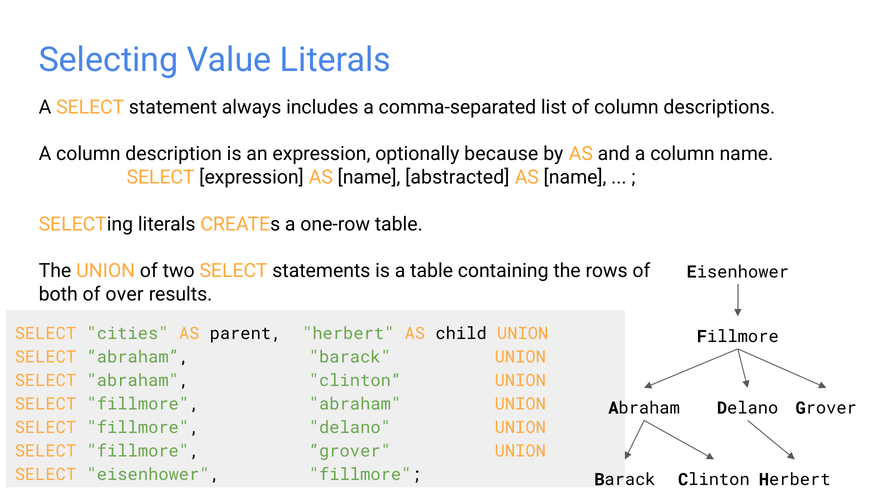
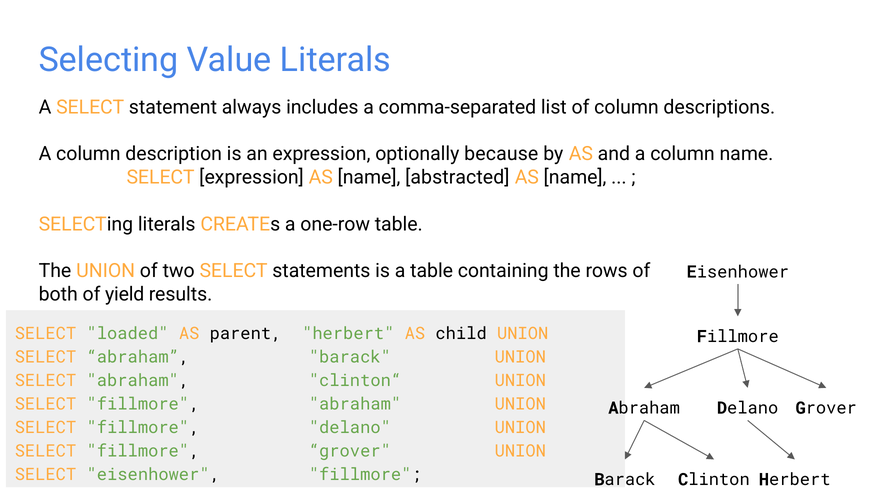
over: over -> yield
cities: cities -> loaded
